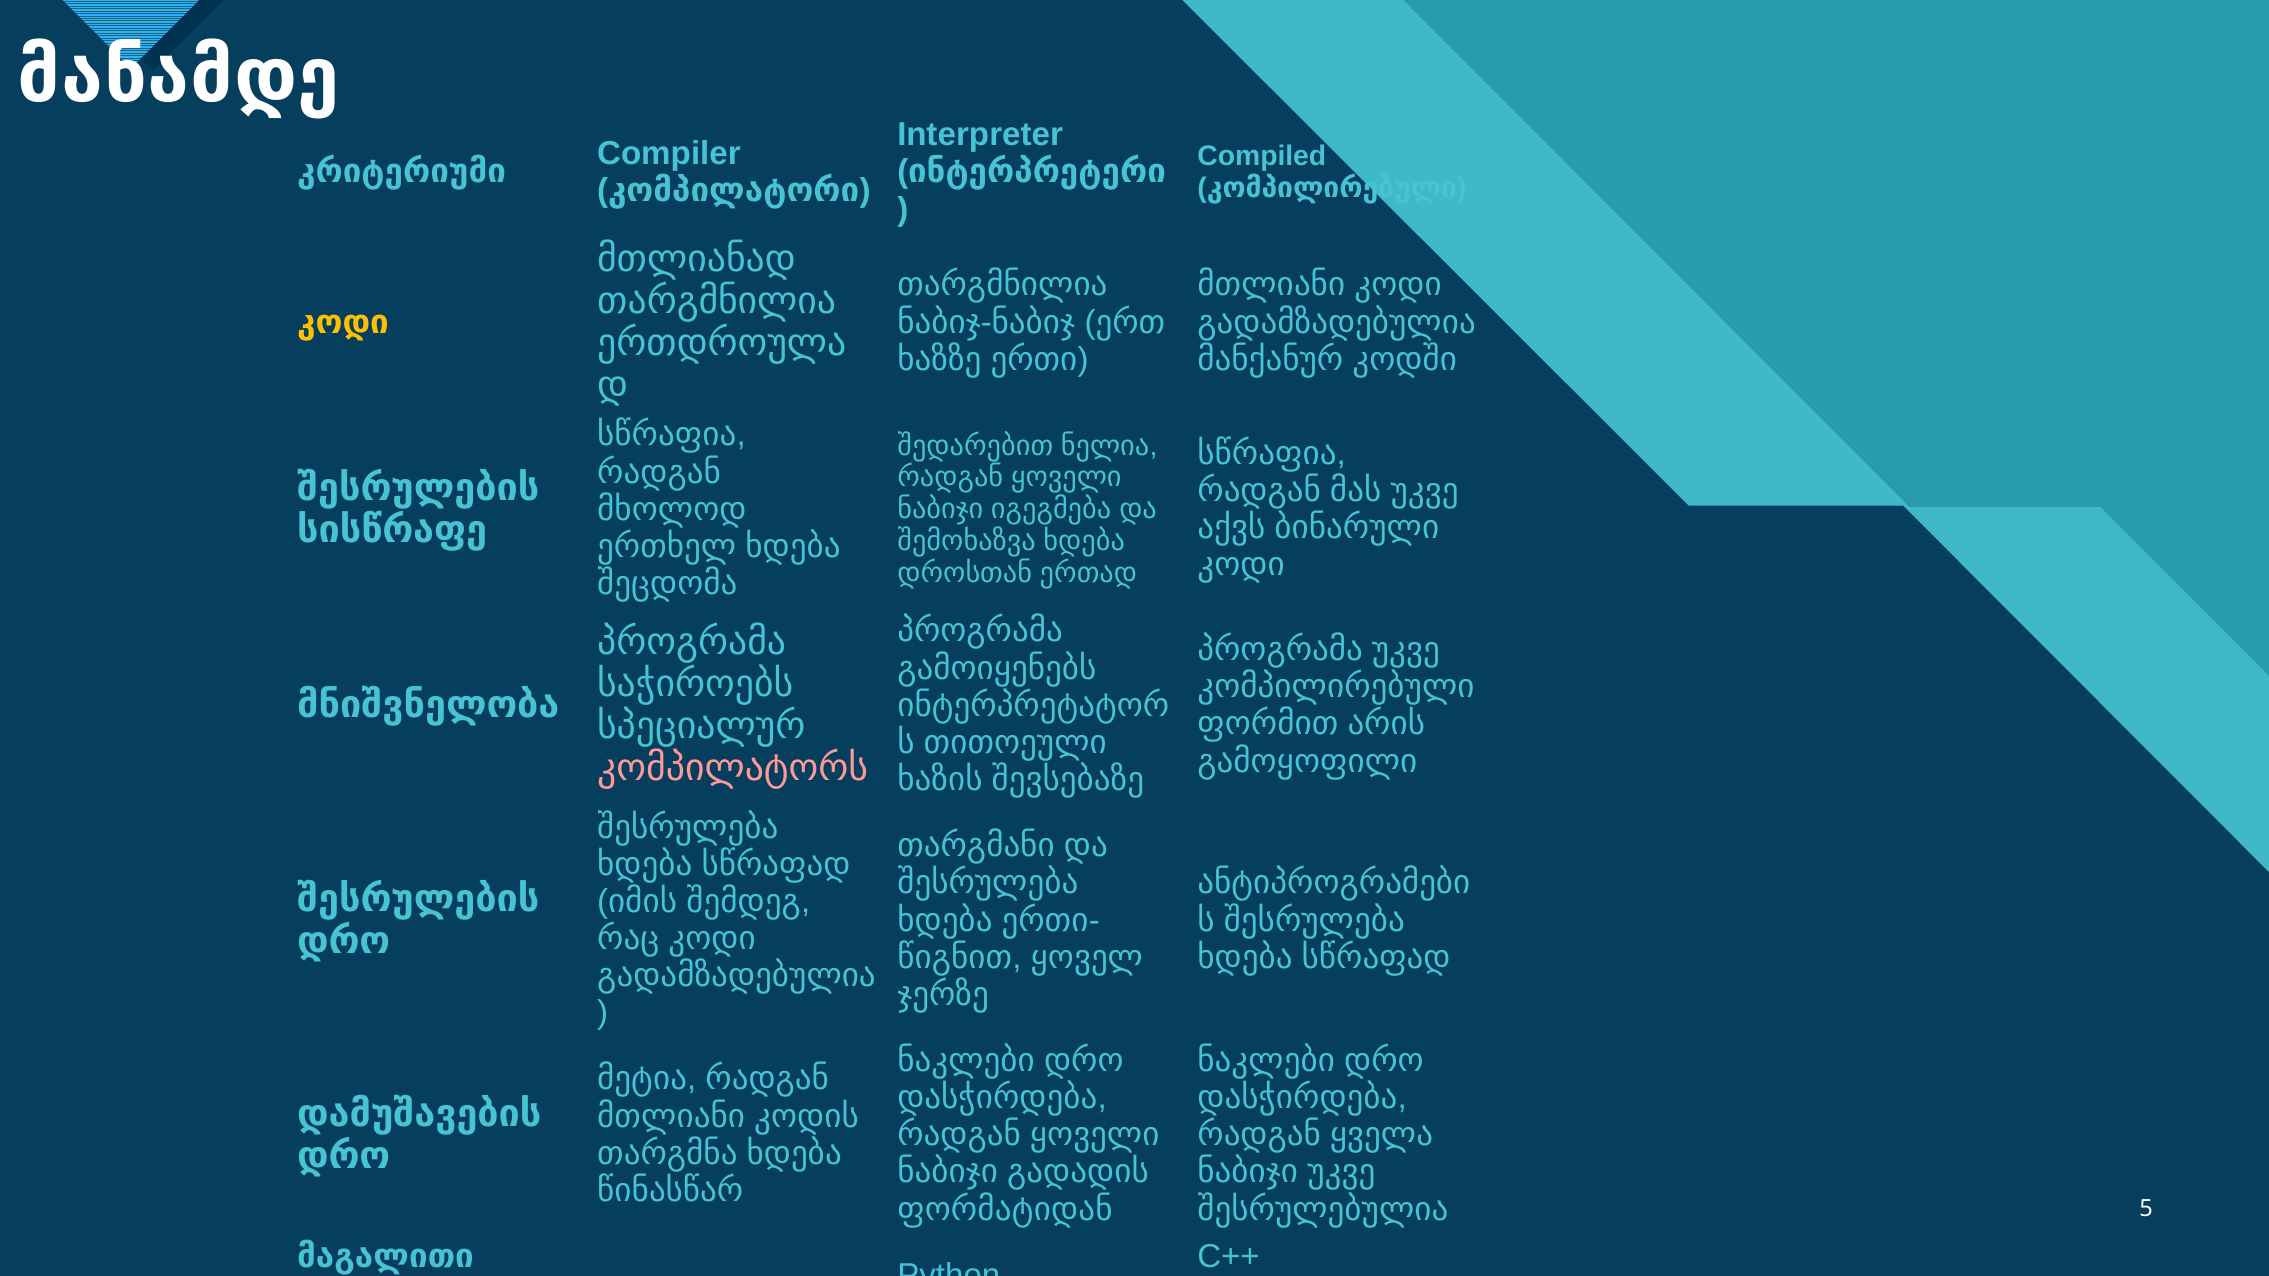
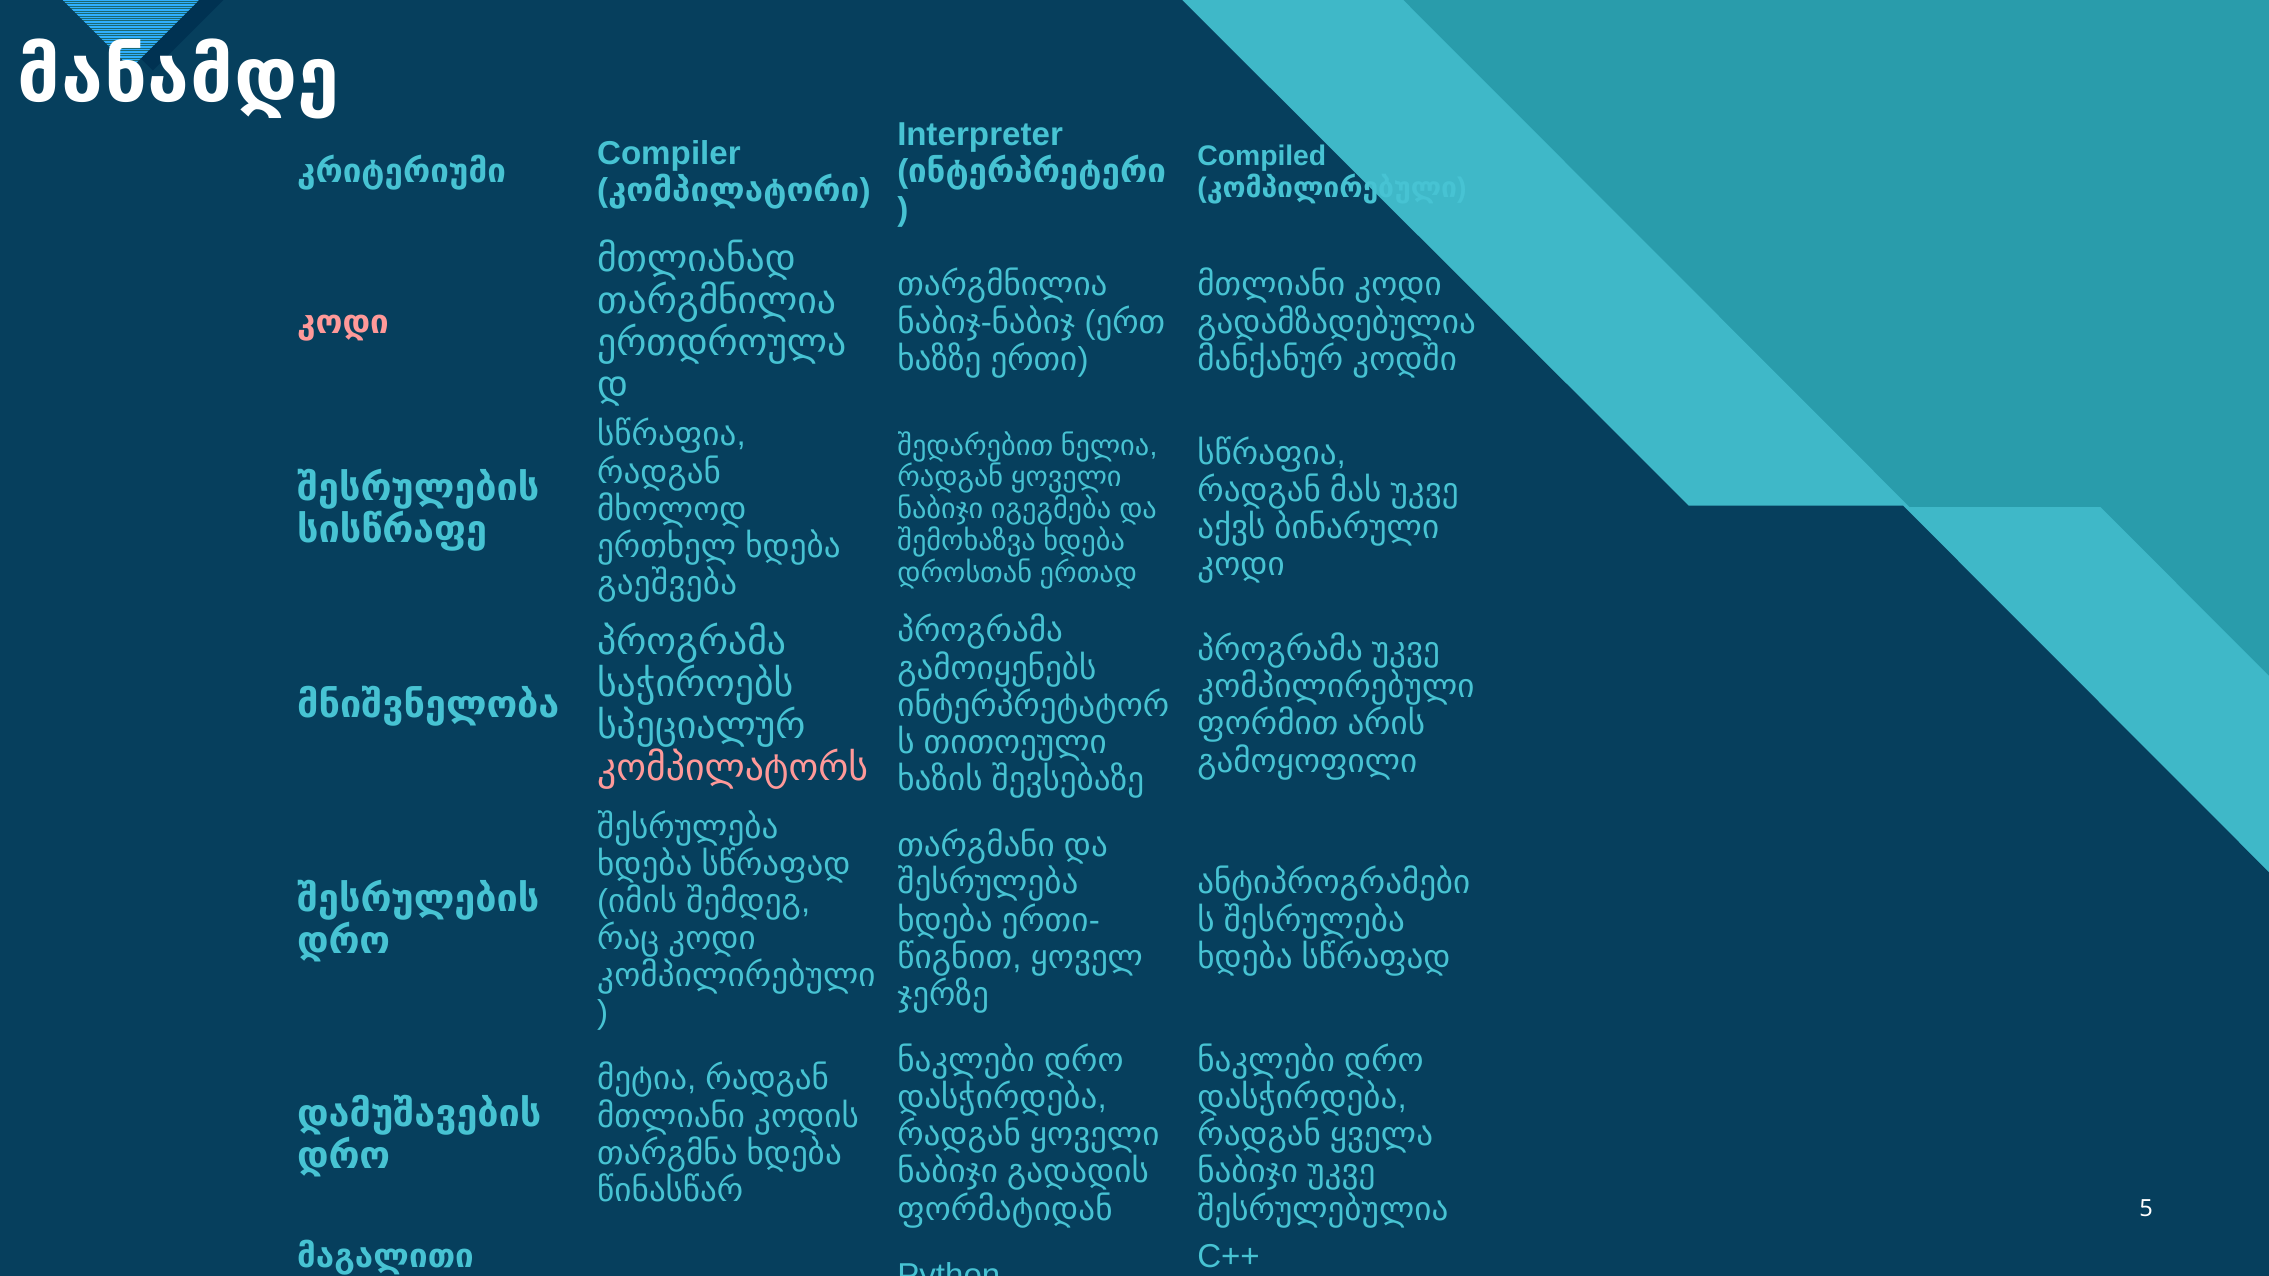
კოდი at (343, 322) colour: yellow -> pink
შეცდომა: შეცდომა -> გაეშვება
გადამზადებულია at (736, 976): გადამზადებულია -> კომპილირებული
